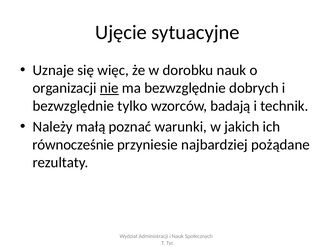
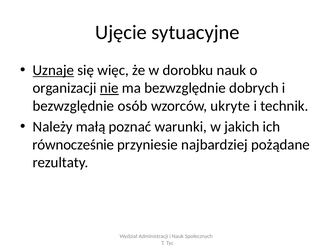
Uznaje underline: none -> present
tylko: tylko -> osób
badają: badają -> ukryte
